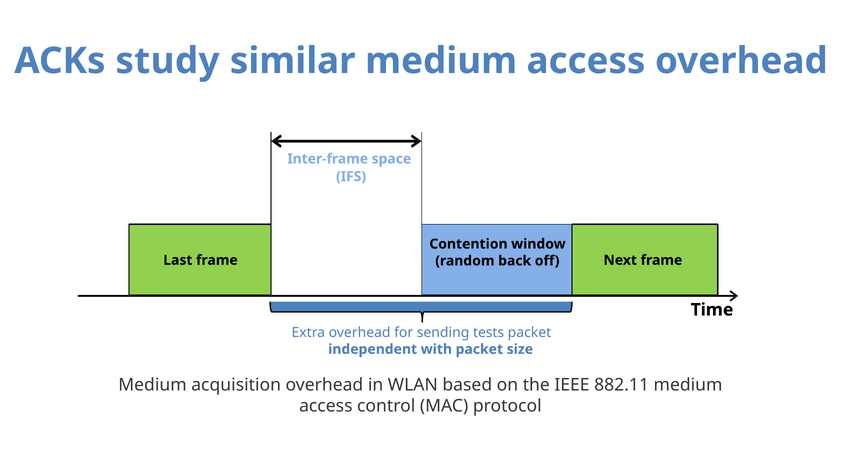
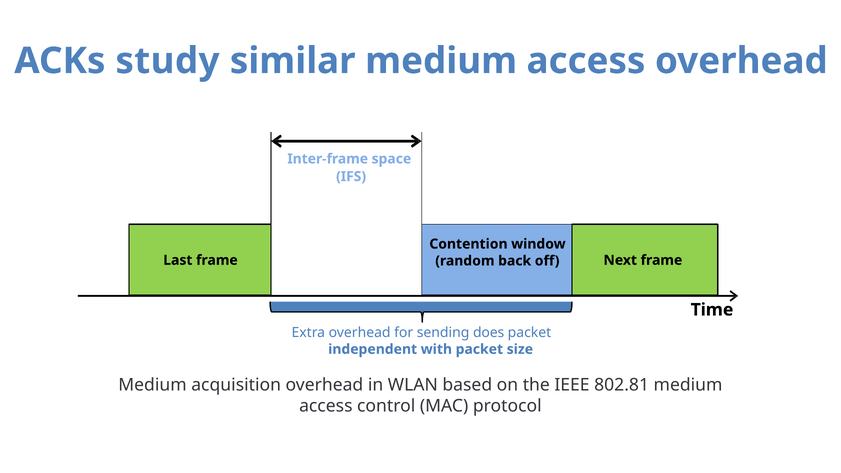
tests: tests -> does
882.11: 882.11 -> 802.81
